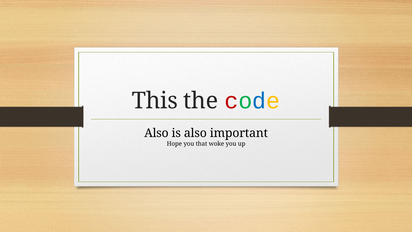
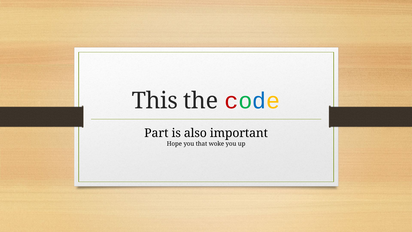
Also at (156, 133): Also -> Part
